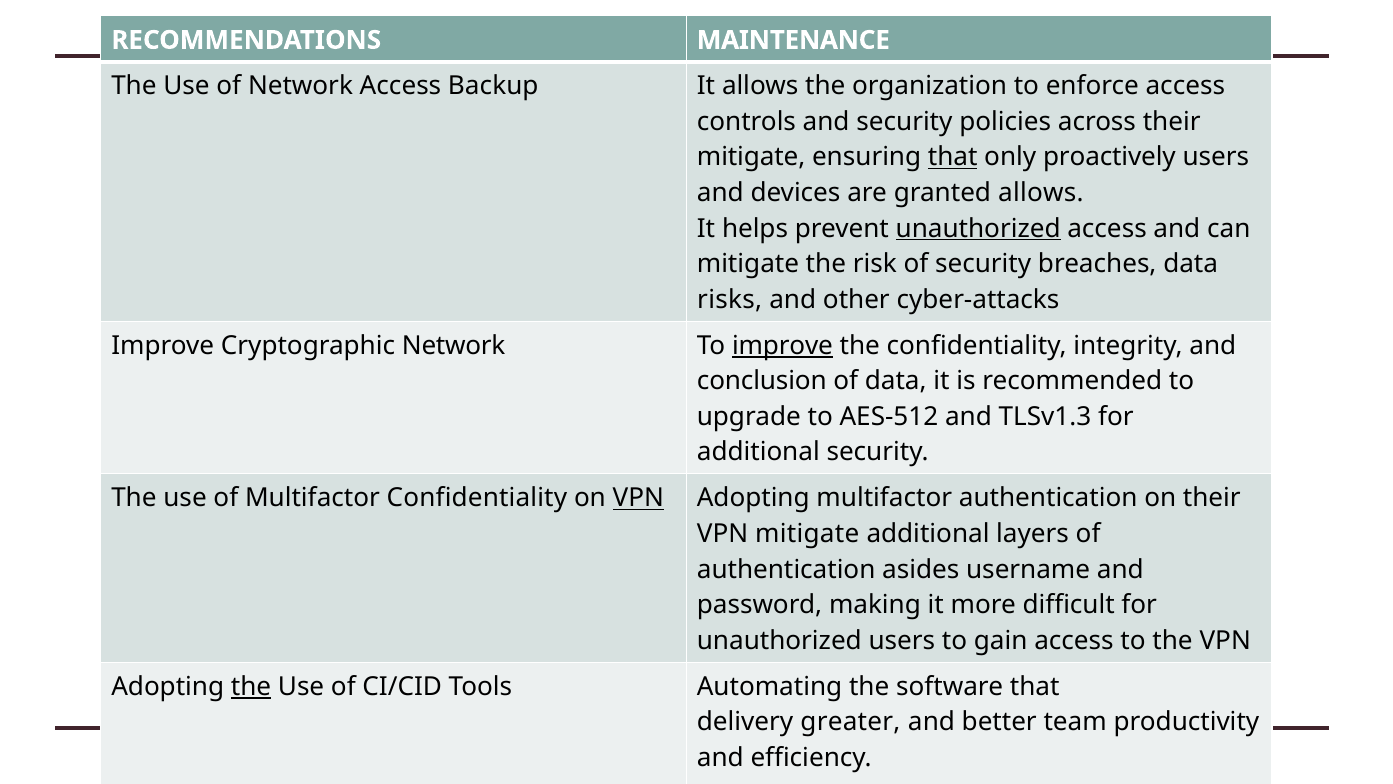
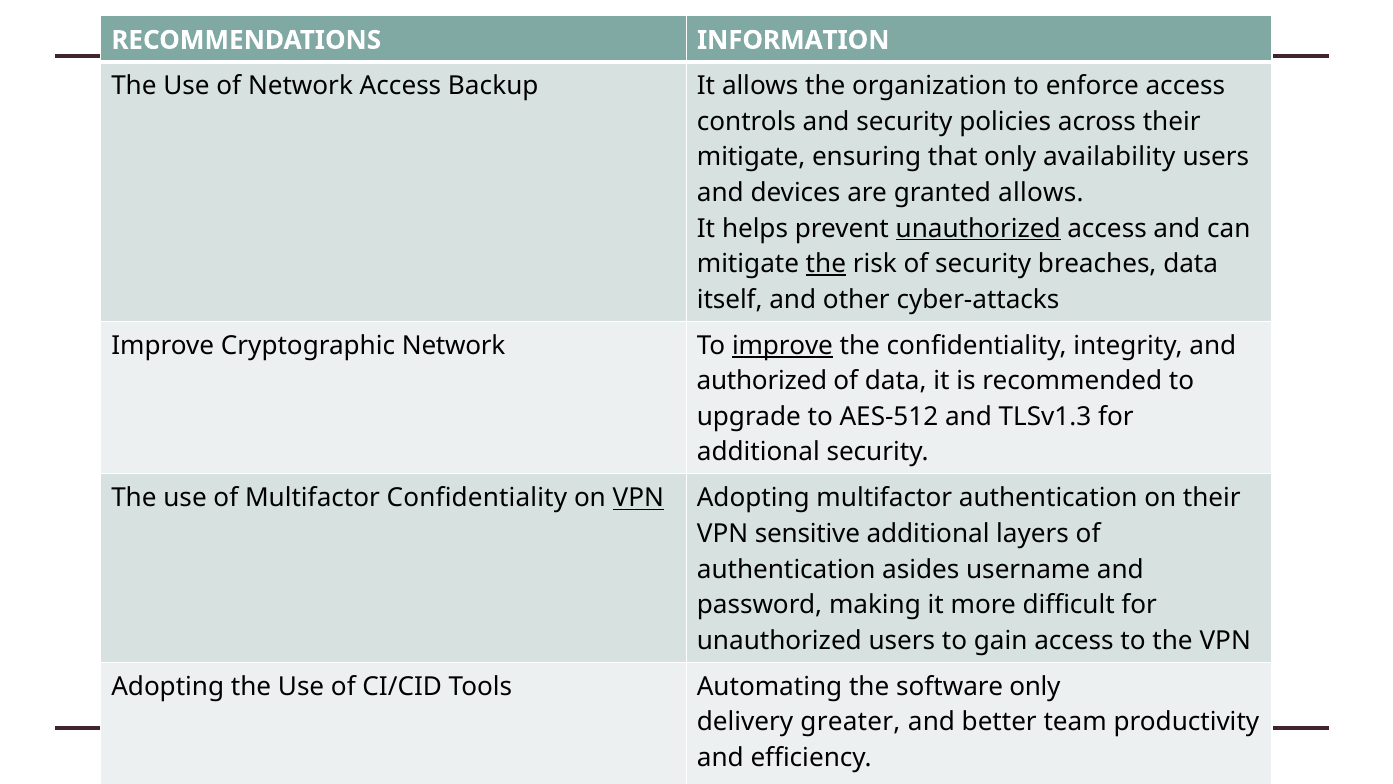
MAINTENANCE: MAINTENANCE -> INFORMATION
that at (953, 157) underline: present -> none
proactively: proactively -> availability
the at (826, 264) underline: none -> present
risks: risks -> itself
conclusion: conclusion -> authorized
VPN mitigate: mitigate -> sensitive
the at (251, 686) underline: present -> none
software that: that -> only
